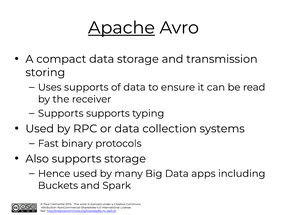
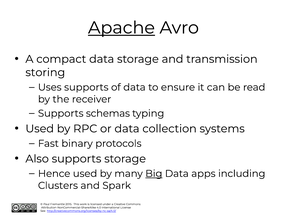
Supports supports: supports -> schemas
Big underline: none -> present
Buckets: Buckets -> Clusters
